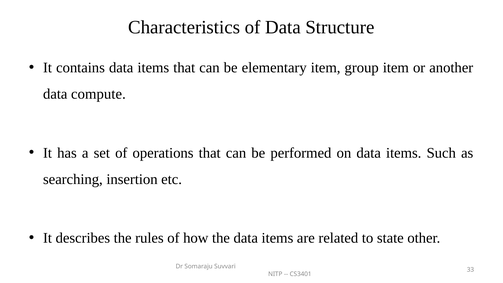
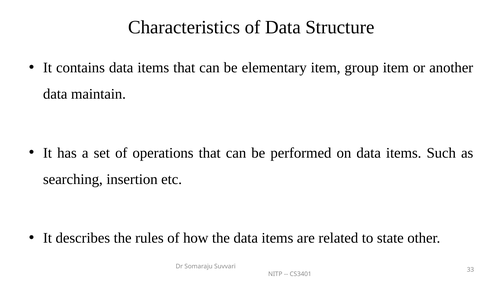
compute: compute -> maintain
